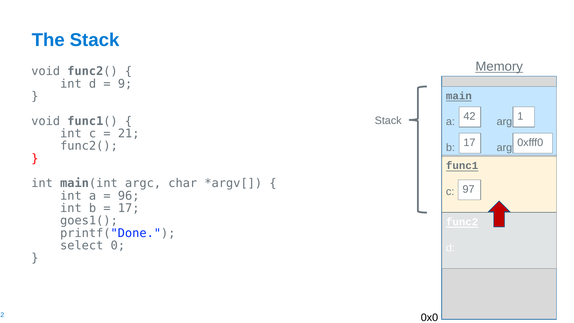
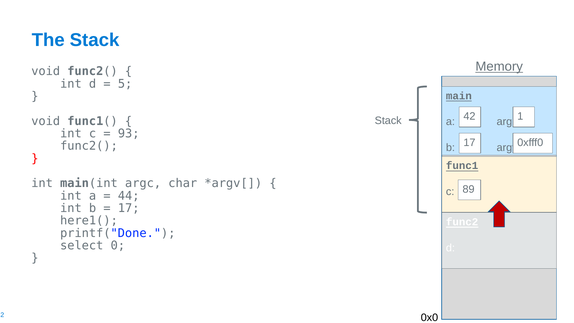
9: 9 -> 5
21: 21 -> 93
97: 97 -> 89
96: 96 -> 44
goes1(: goes1( -> here1(
